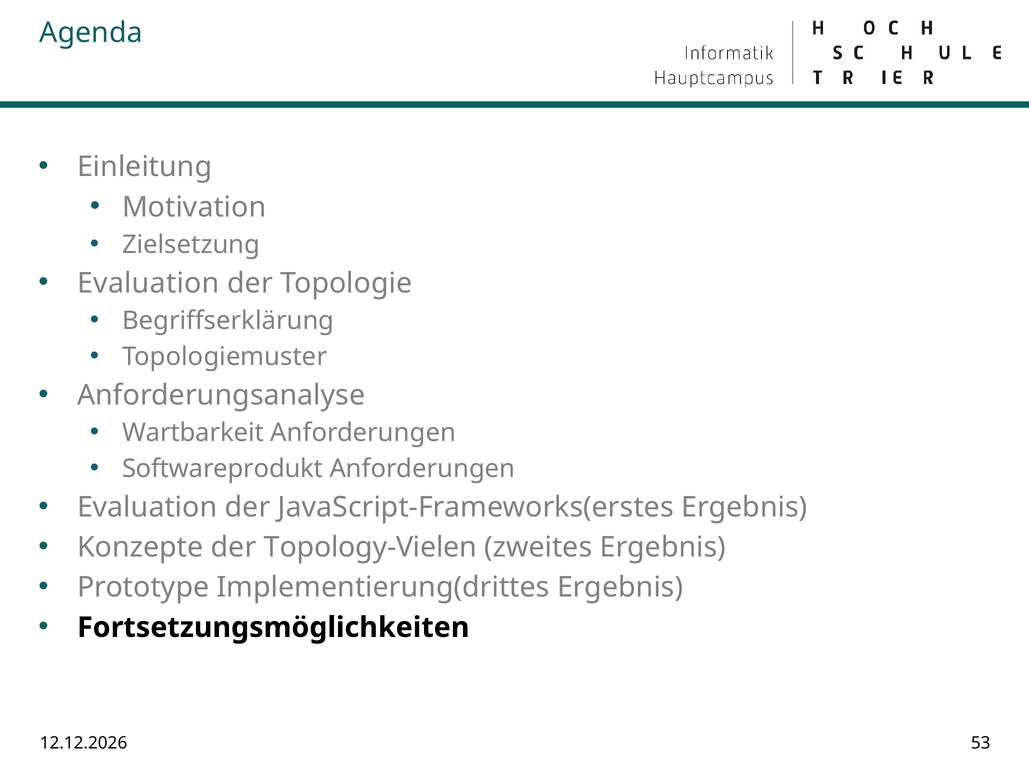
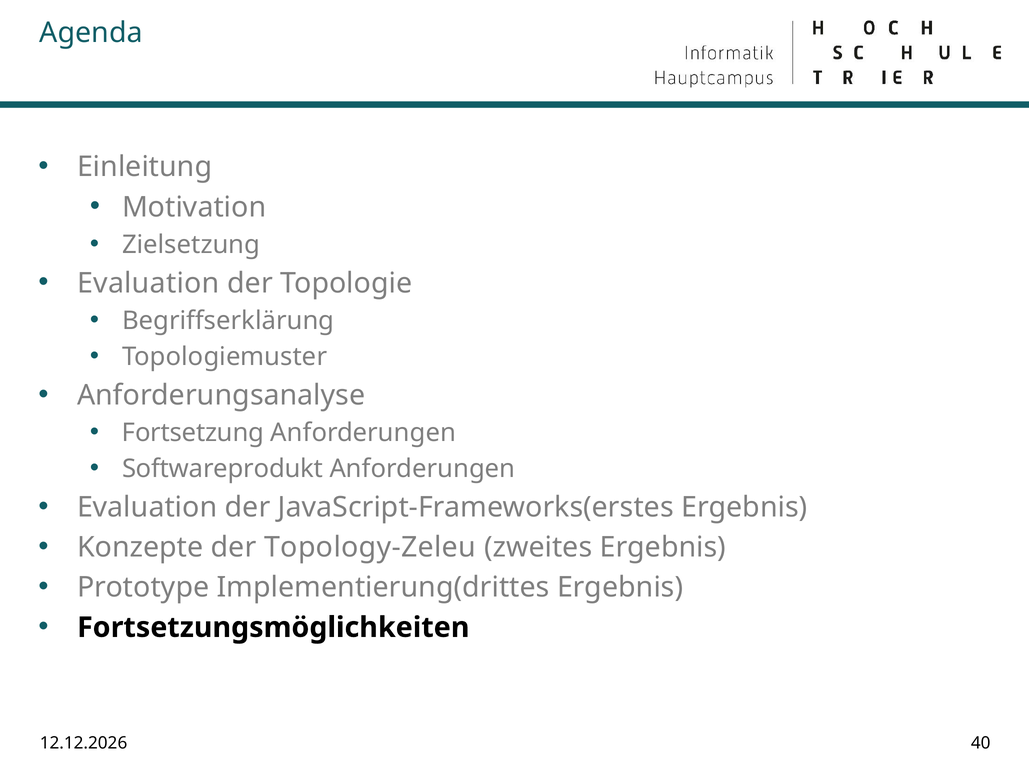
Wartbarkeit: Wartbarkeit -> Fortsetzung
Topology-Vielen: Topology-Vielen -> Topology-Zeleu
53: 53 -> 40
